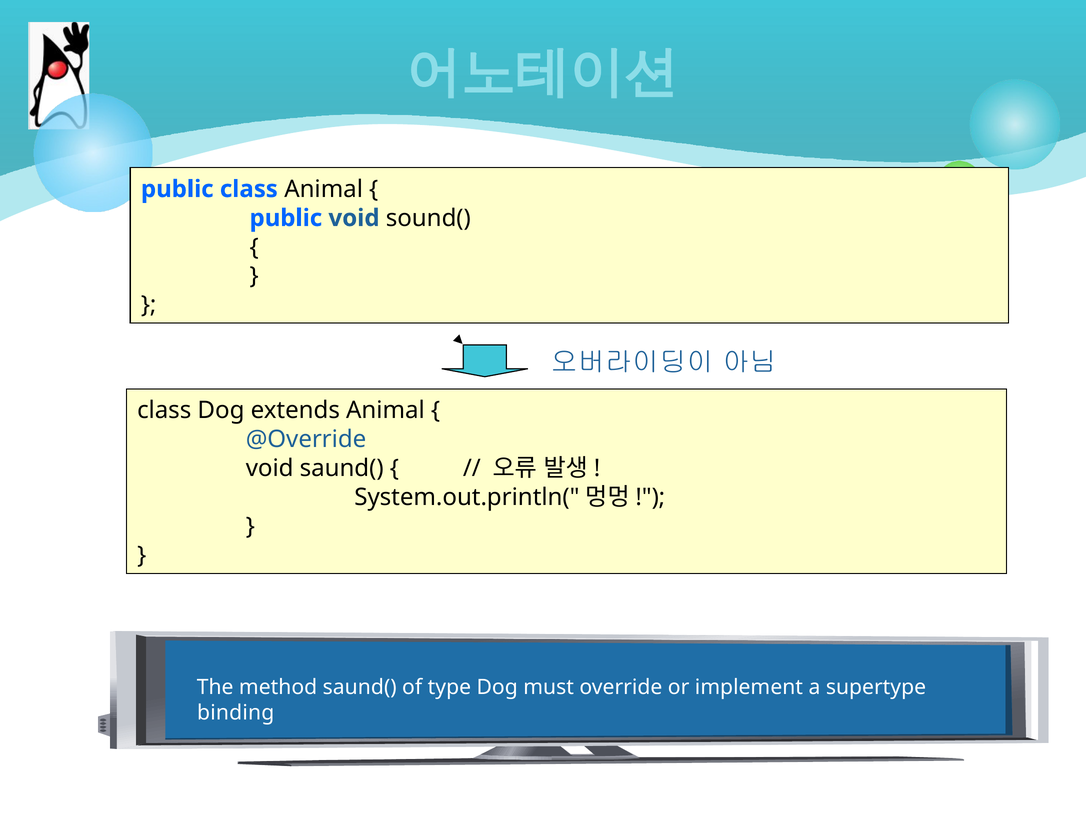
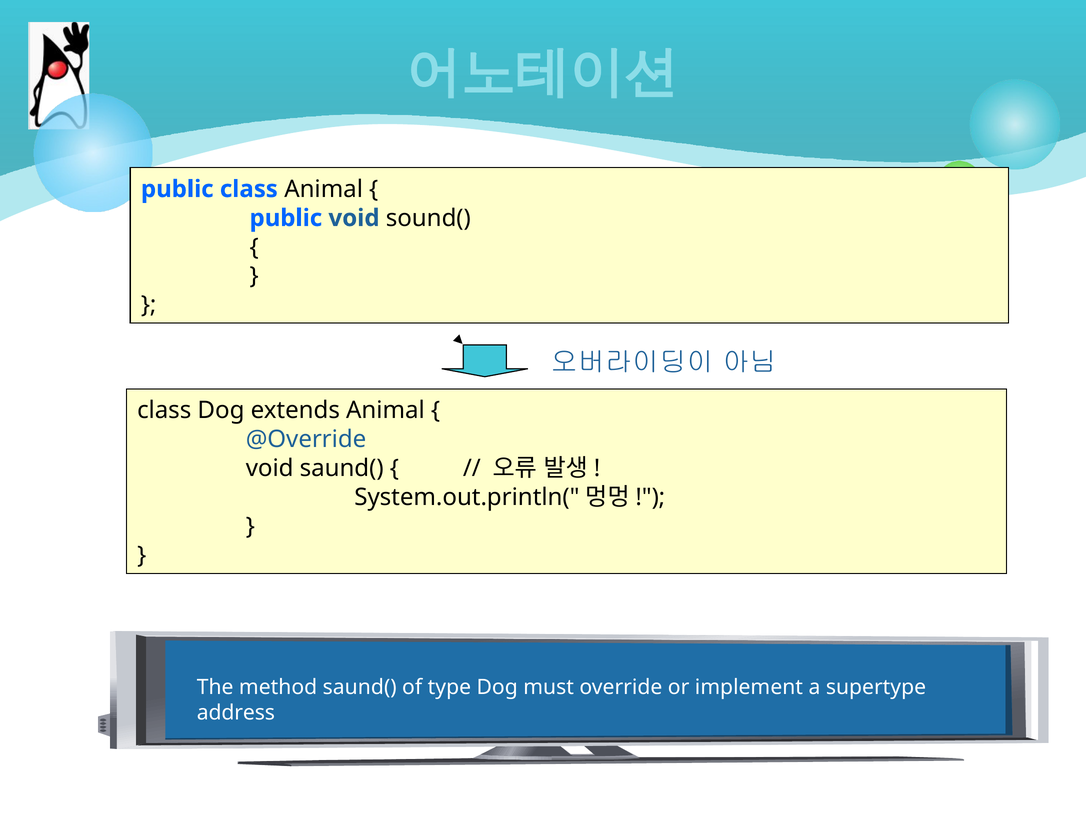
binding: binding -> address
